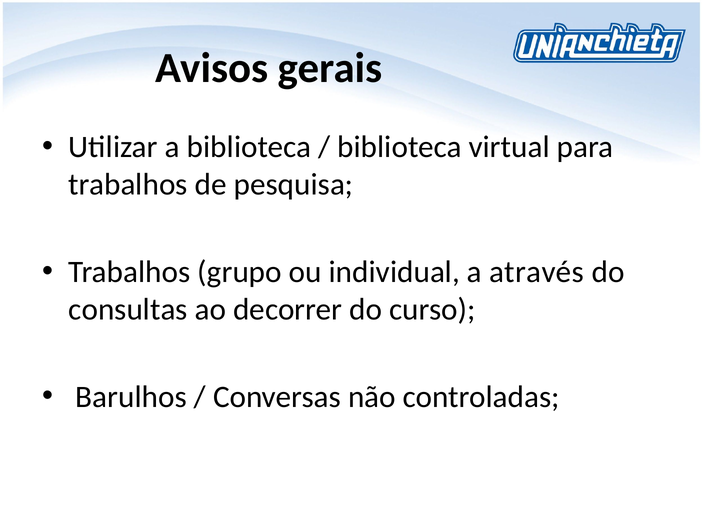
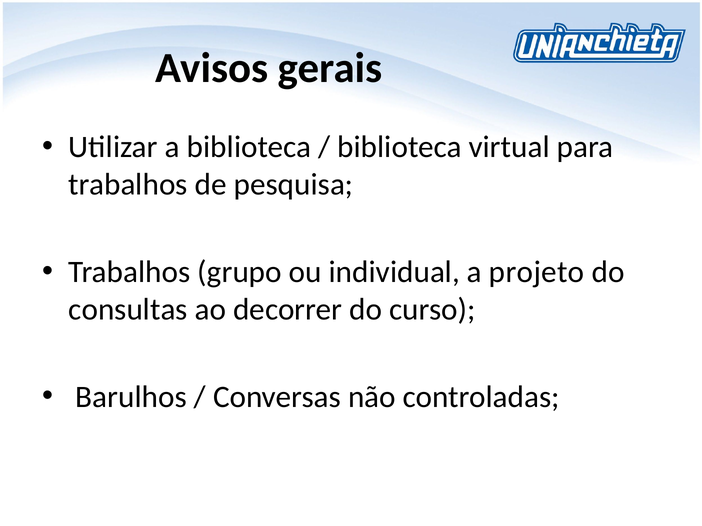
através: através -> projeto
